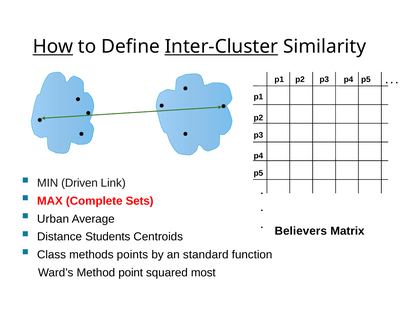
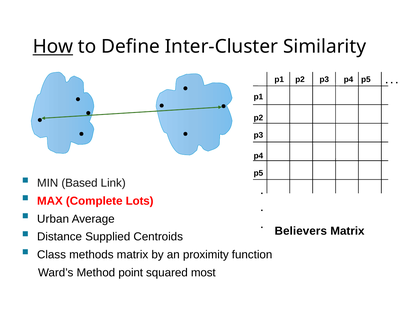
Inter-Cluster underline: present -> none
Driven: Driven -> Based
Sets: Sets -> Lots
Students: Students -> Supplied
methods points: points -> matrix
standard: standard -> proximity
